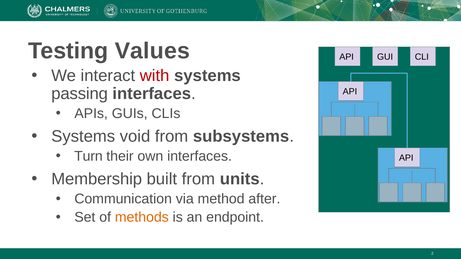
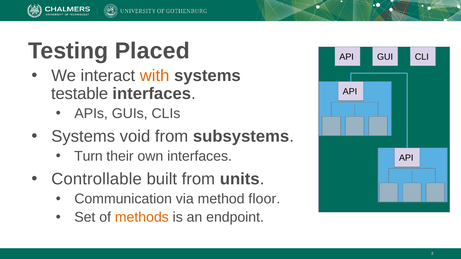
Values: Values -> Placed
with colour: red -> orange
passing: passing -> testable
Membership: Membership -> Controllable
after: after -> floor
